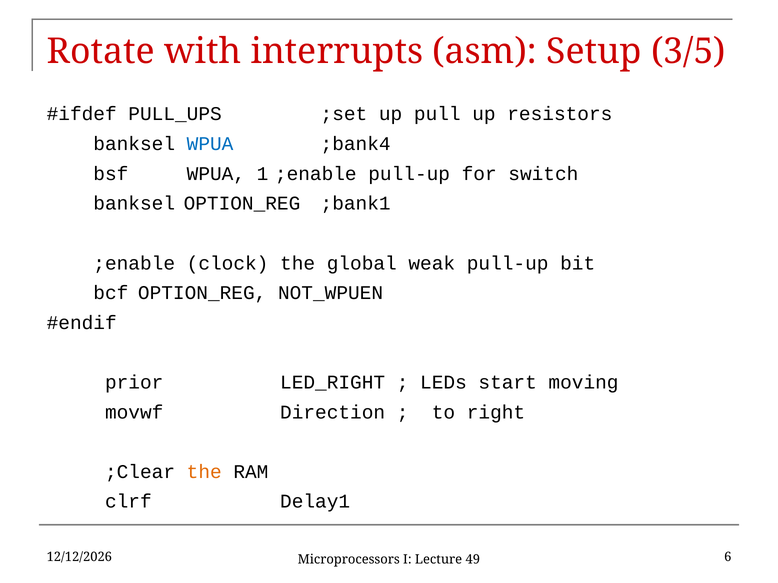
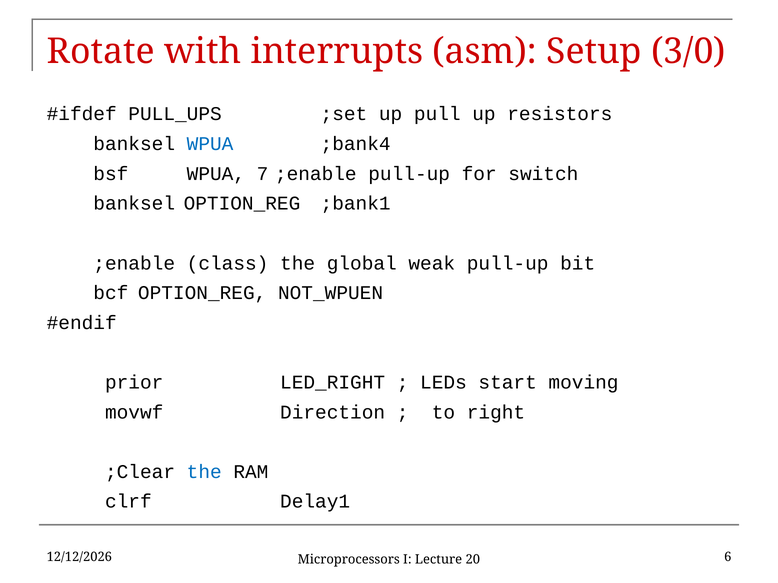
3/5: 3/5 -> 3/0
1: 1 -> 7
clock: clock -> class
the at (204, 472) colour: orange -> blue
49: 49 -> 20
